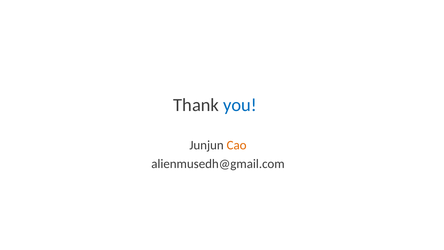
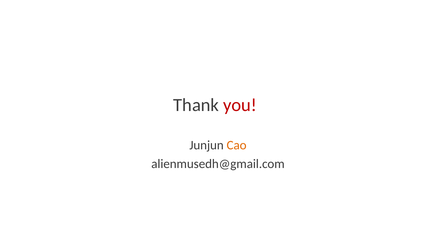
you colour: blue -> red
